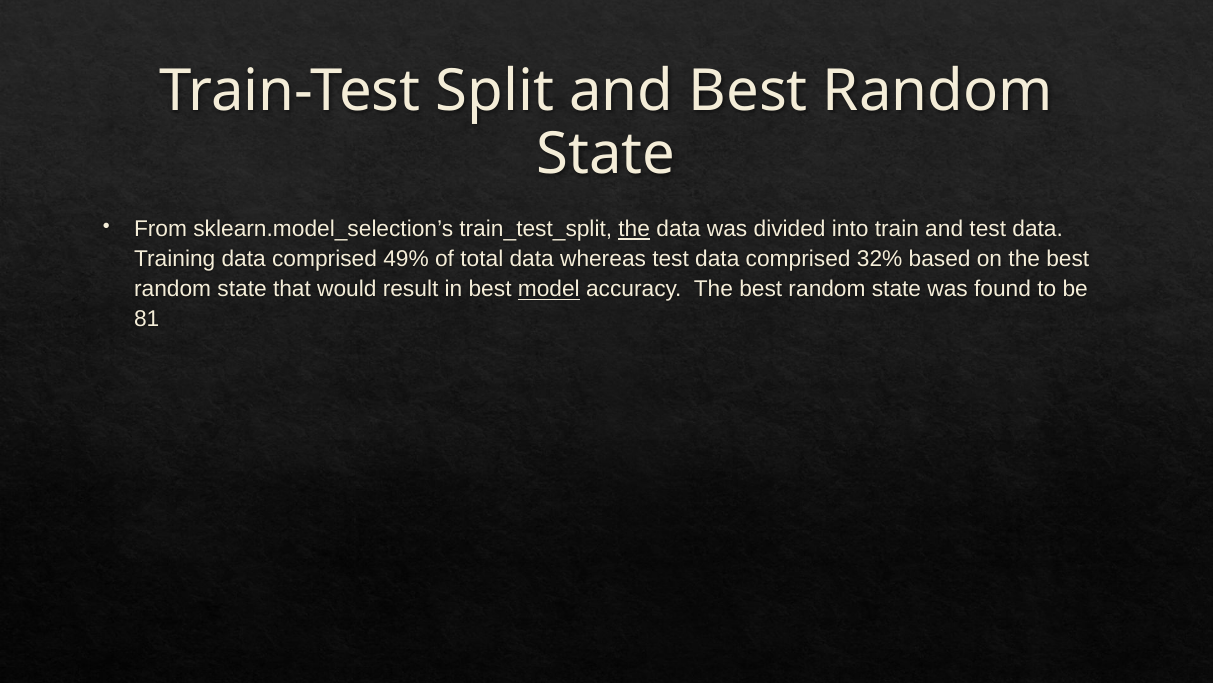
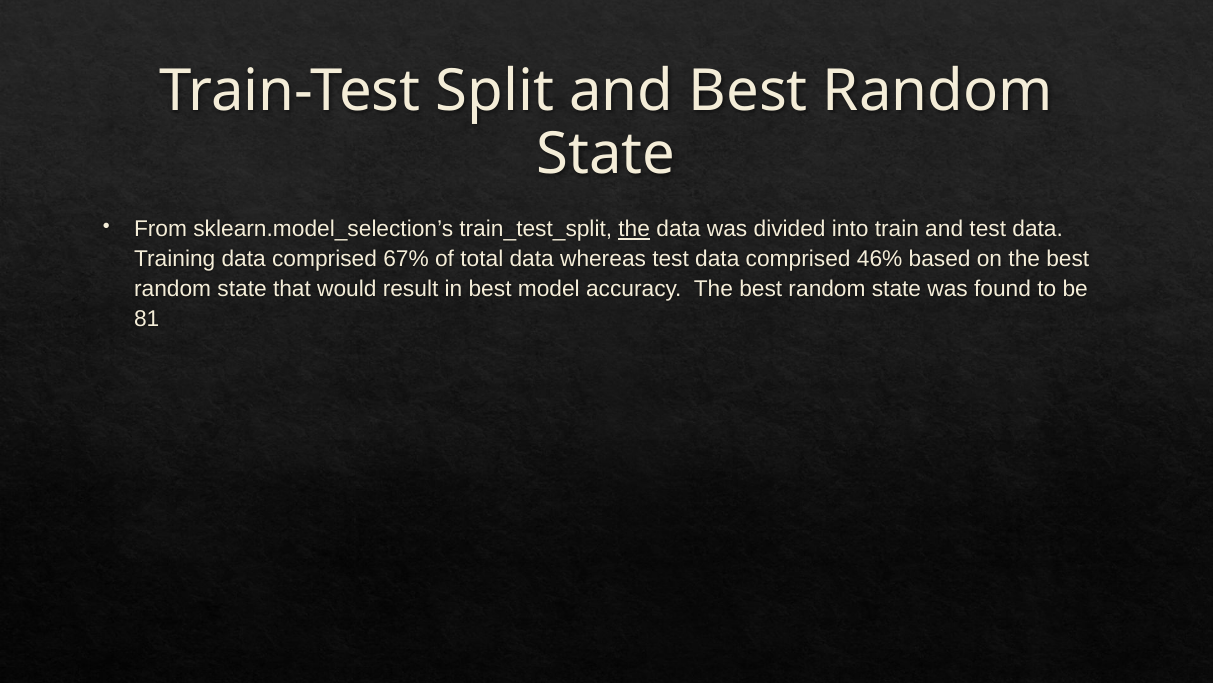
49%: 49% -> 67%
32%: 32% -> 46%
model underline: present -> none
